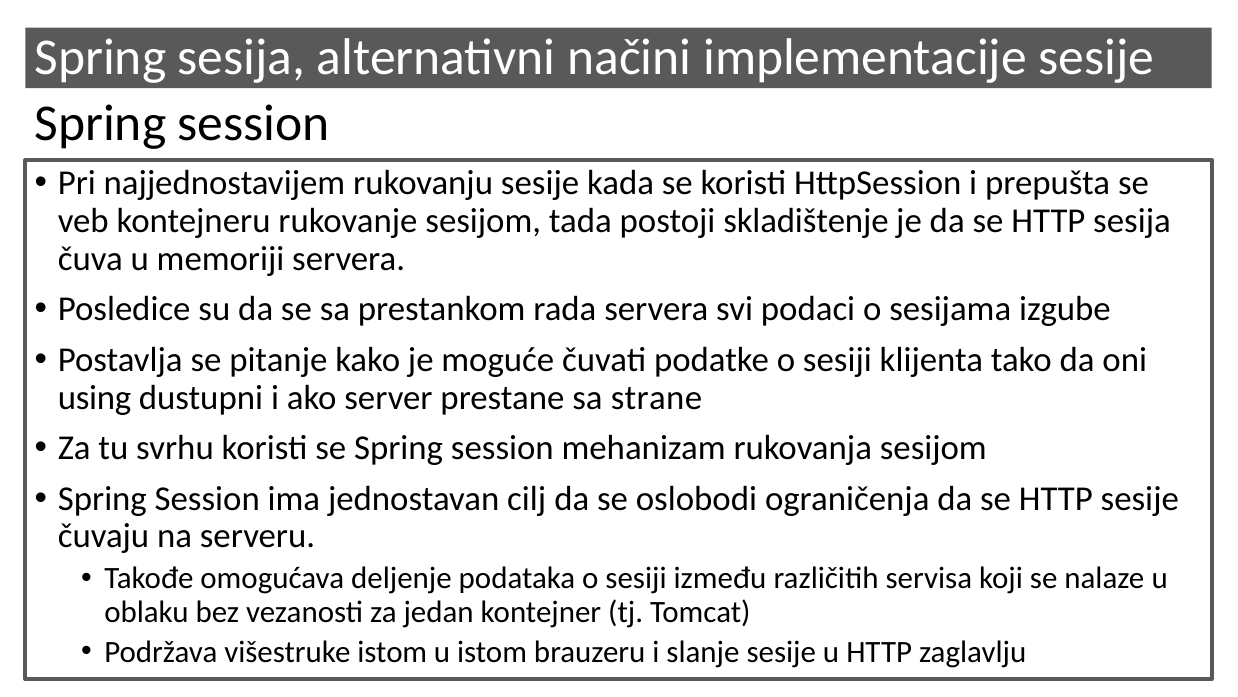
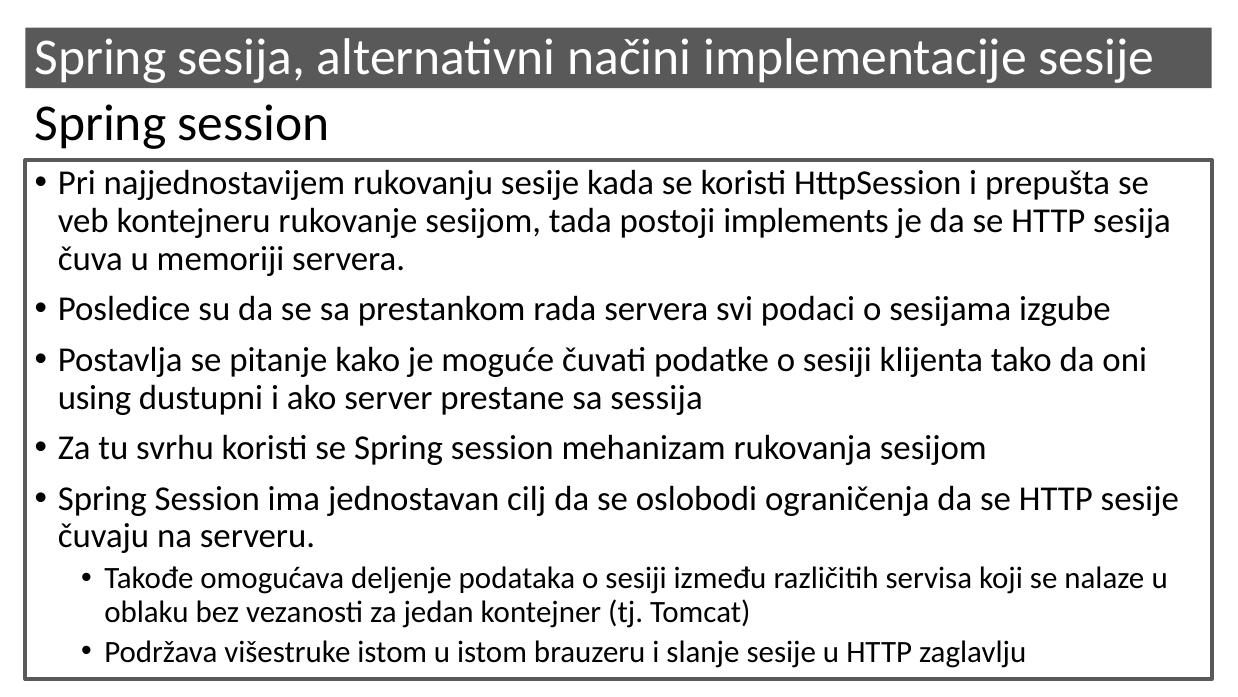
skladištenje: skladištenje -> implements
strane: strane -> sessija
